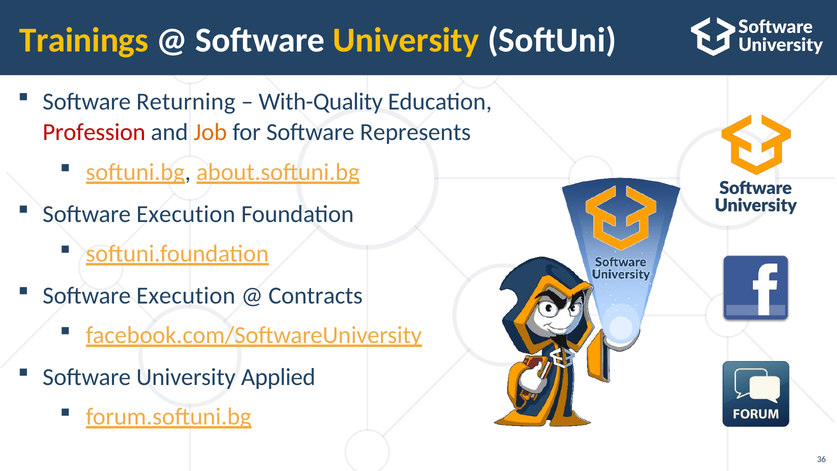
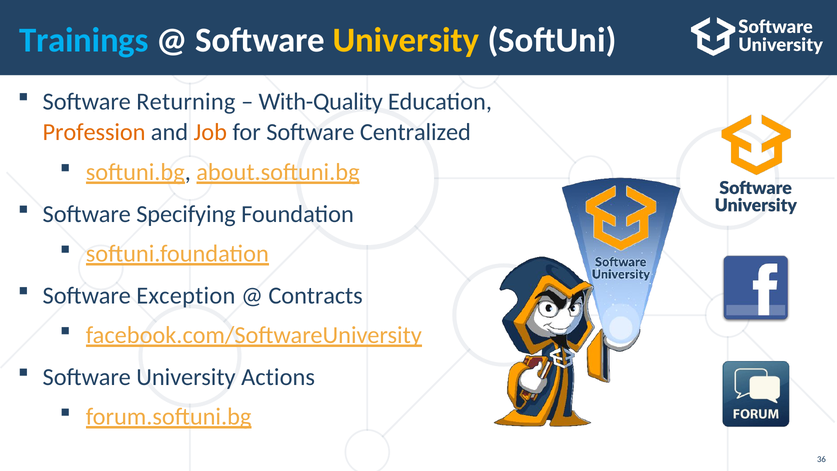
Trainings colour: yellow -> light blue
Profession colour: red -> orange
Represents: Represents -> Centralized
Execution at (186, 214): Execution -> Specifying
Execution at (186, 295): Execution -> Exception
Applied: Applied -> Actions
